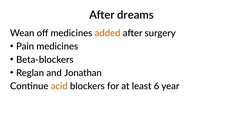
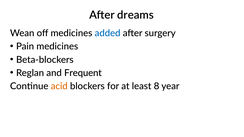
added colour: orange -> blue
Jonathan: Jonathan -> Frequent
6: 6 -> 8
